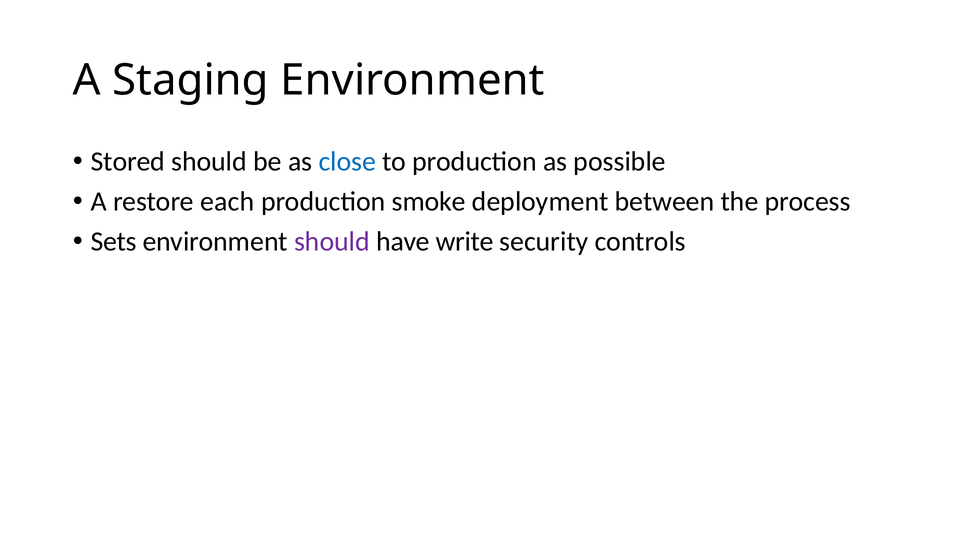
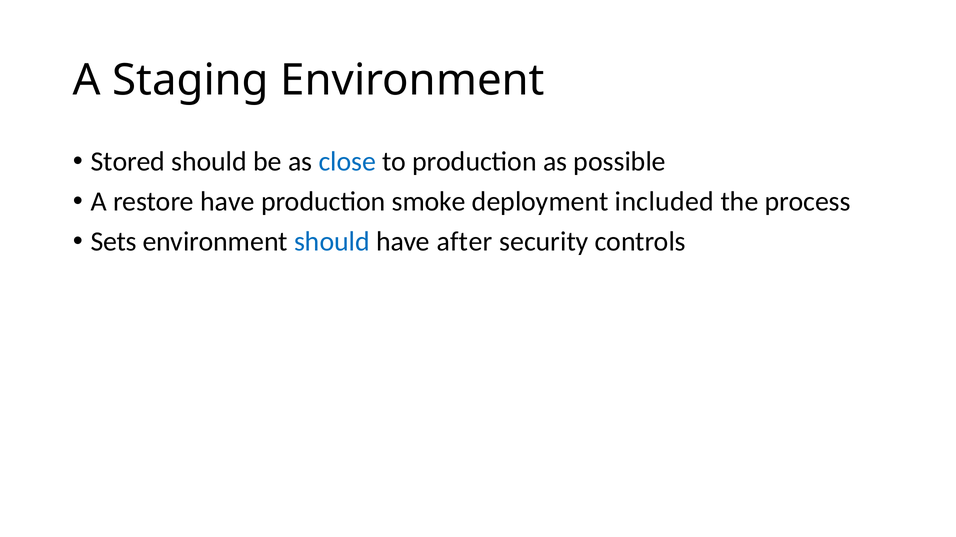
restore each: each -> have
between: between -> included
should at (332, 242) colour: purple -> blue
write: write -> after
